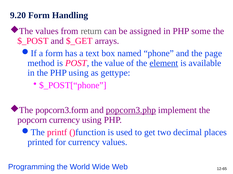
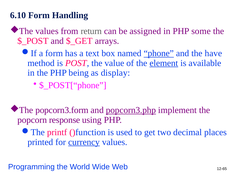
9.20: 9.20 -> 6.10
phone underline: none -> present
page: page -> have
PHP using: using -> being
gettype: gettype -> display
popcorn currency: currency -> response
currency at (84, 143) underline: none -> present
